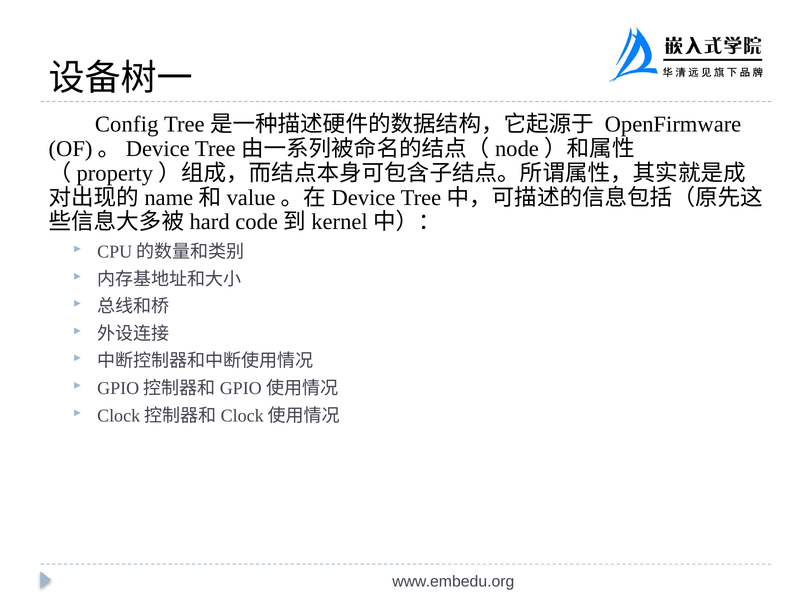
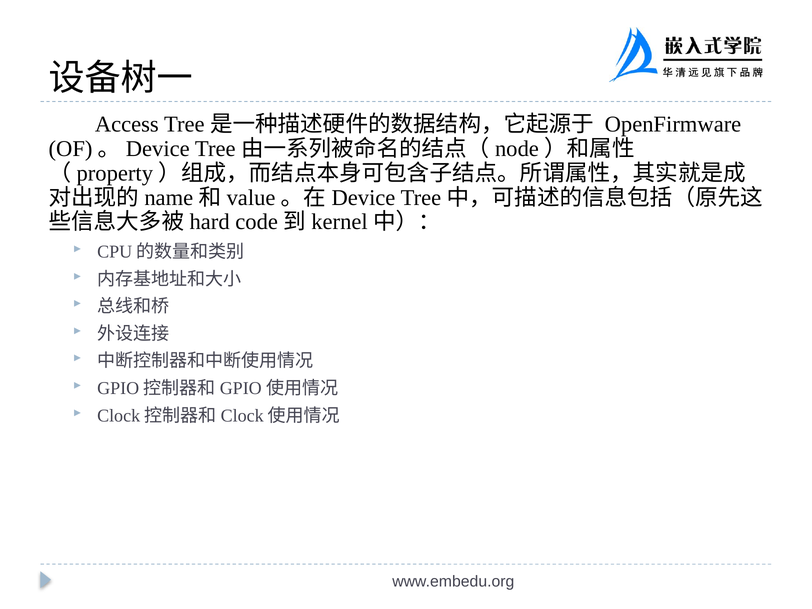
Config: Config -> Access
